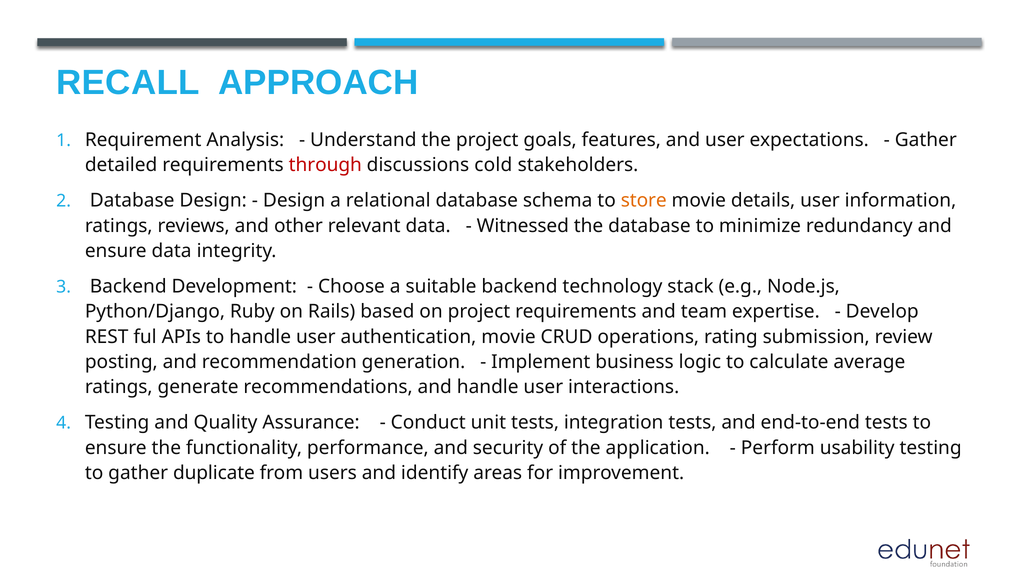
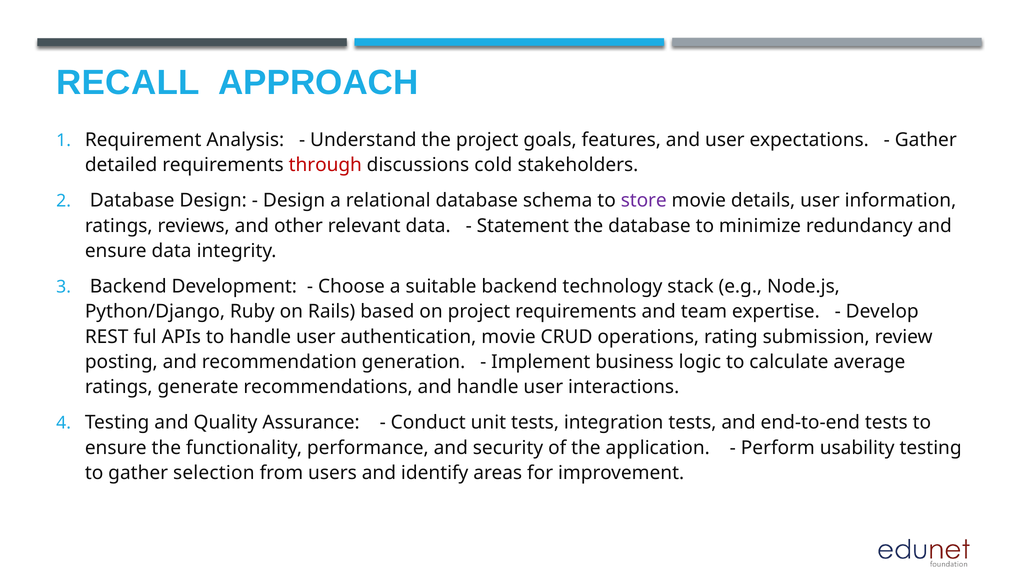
store colour: orange -> purple
Witnessed: Witnessed -> Statement
duplicate: duplicate -> selection
